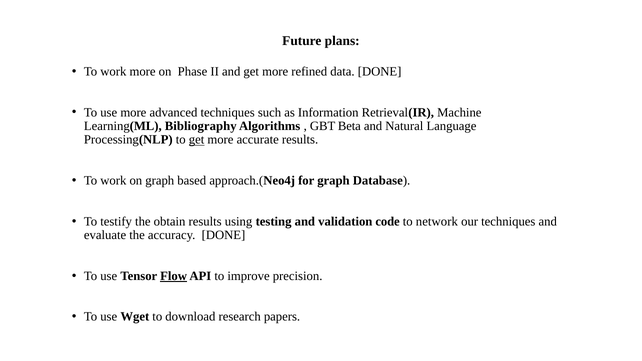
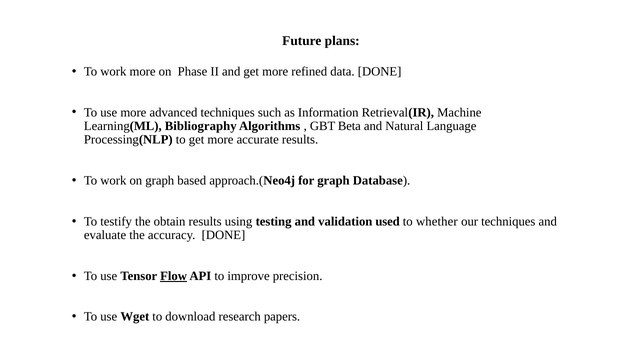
get at (197, 140) underline: present -> none
code: code -> used
network: network -> whether
